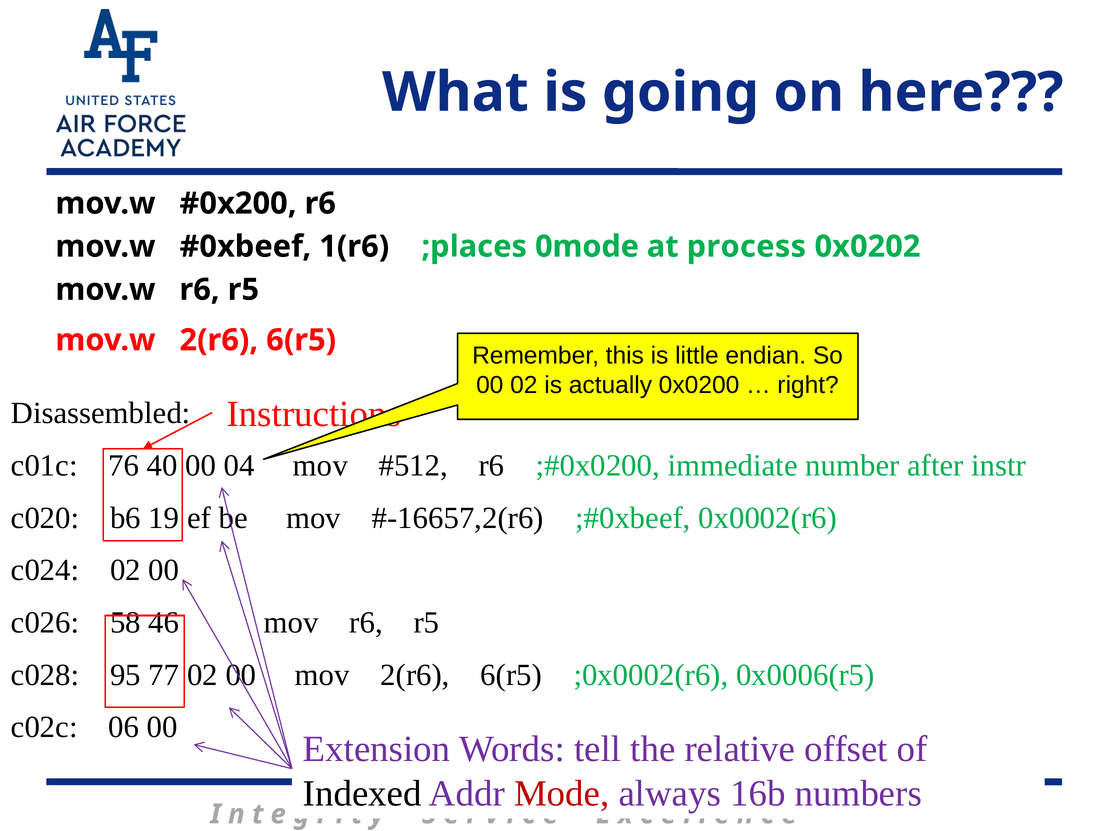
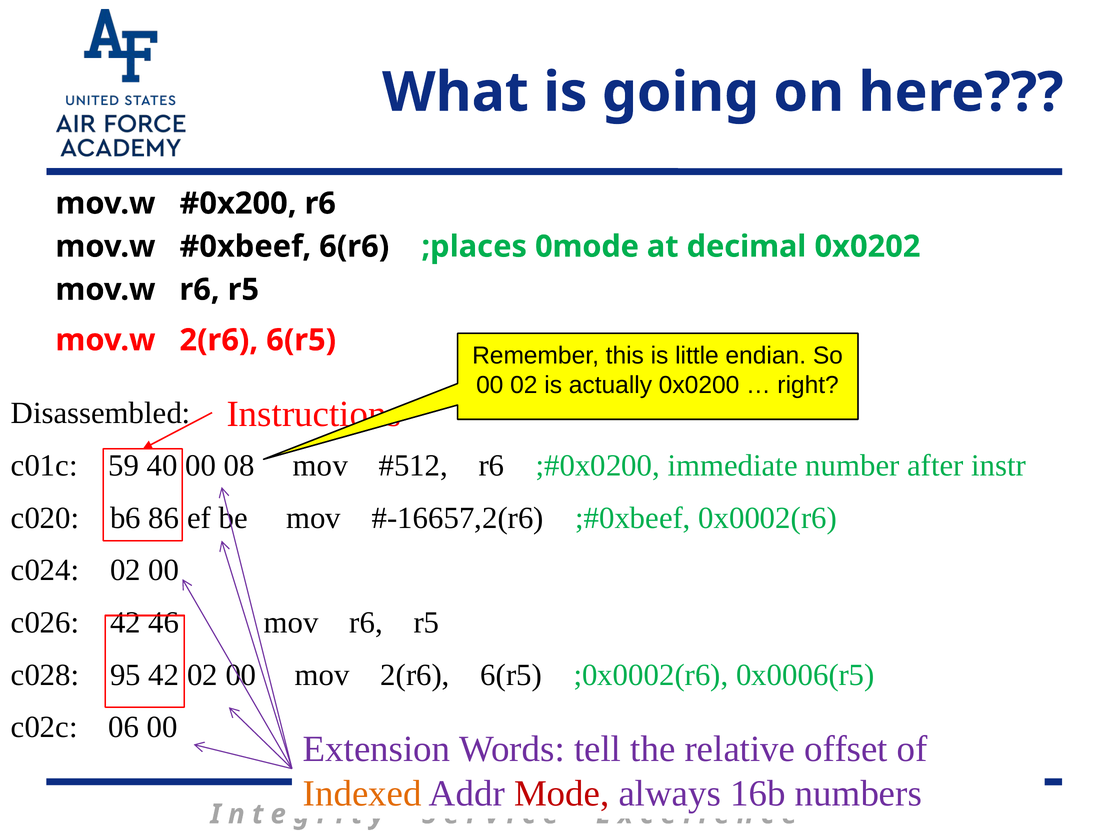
1(r6: 1(r6 -> 6(r6
process: process -> decimal
76: 76 -> 59
04: 04 -> 08
19: 19 -> 86
c026 58: 58 -> 42
95 77: 77 -> 42
Indexed colour: black -> orange
